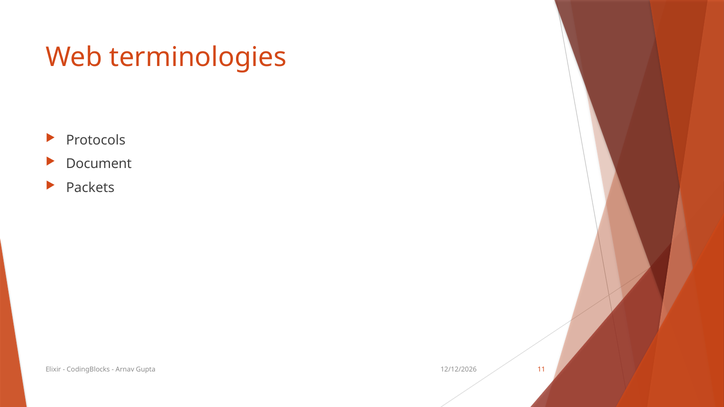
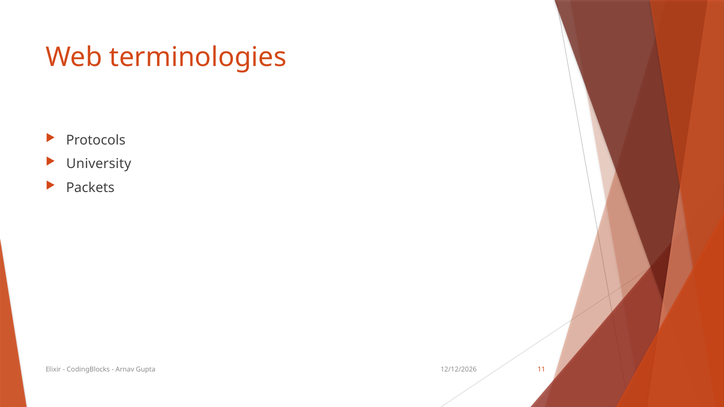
Document: Document -> University
